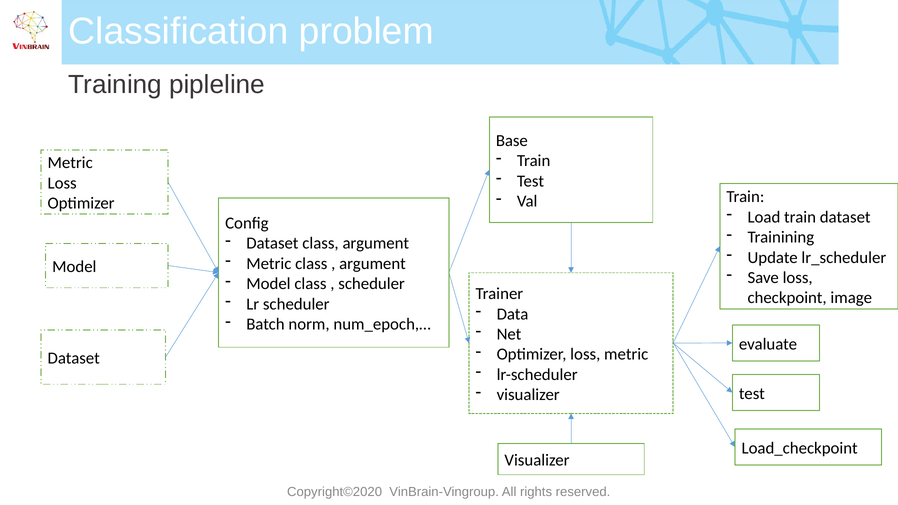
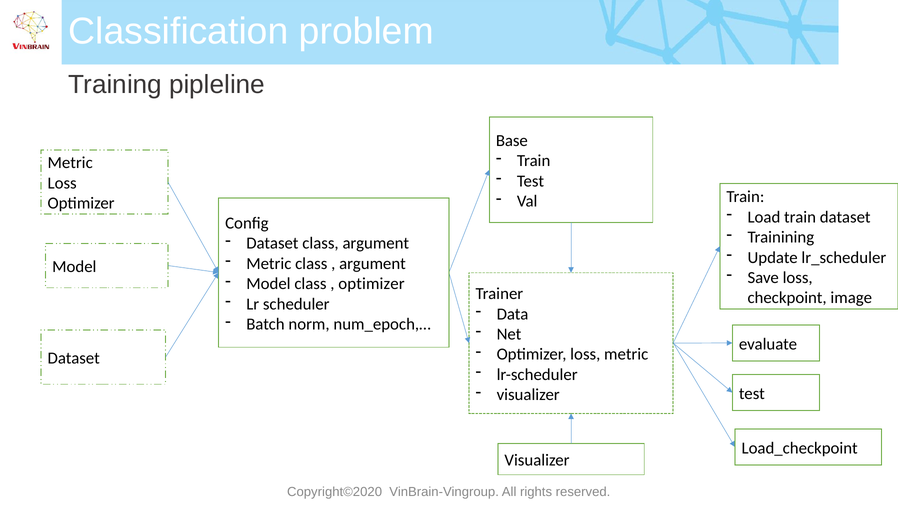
scheduler at (372, 284): scheduler -> optimizer
